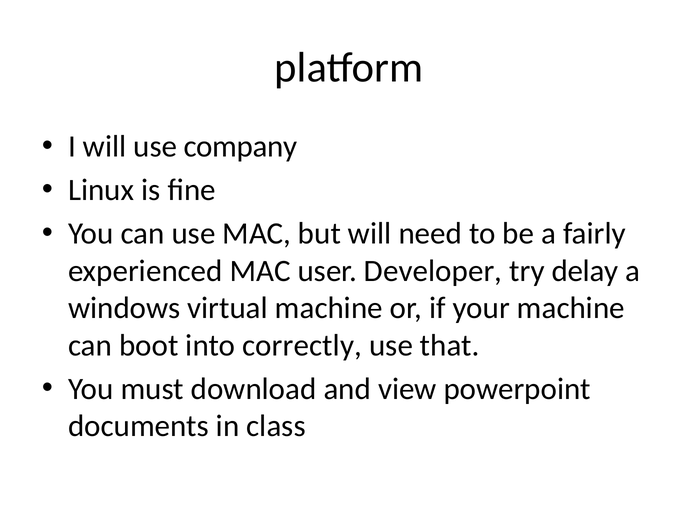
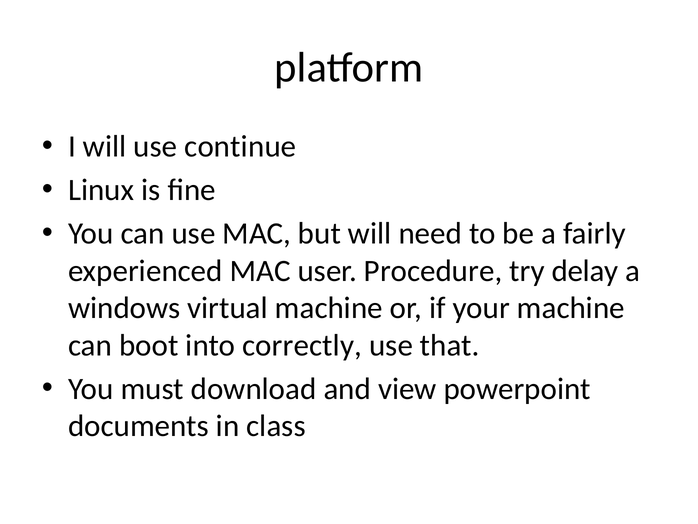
company: company -> continue
Developer: Developer -> Procedure
